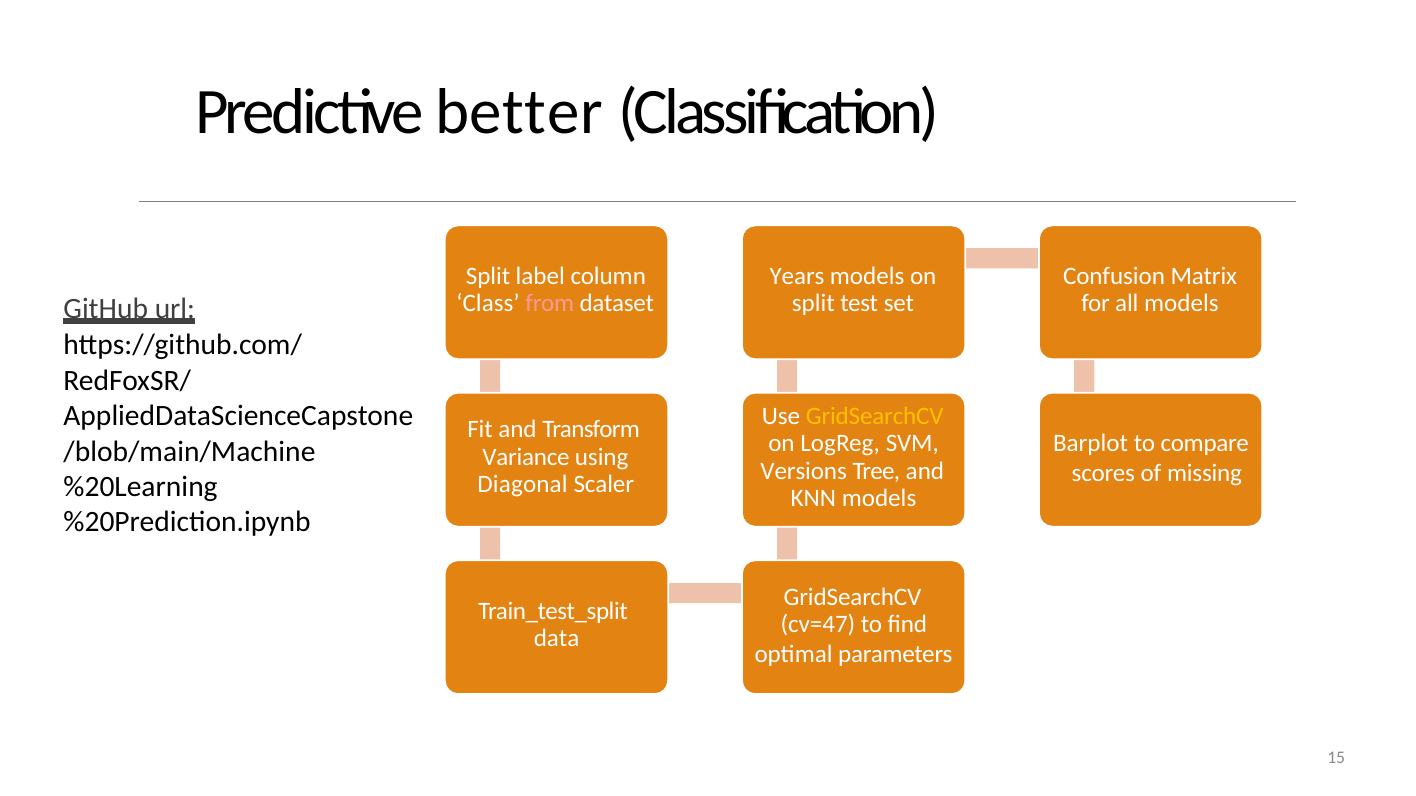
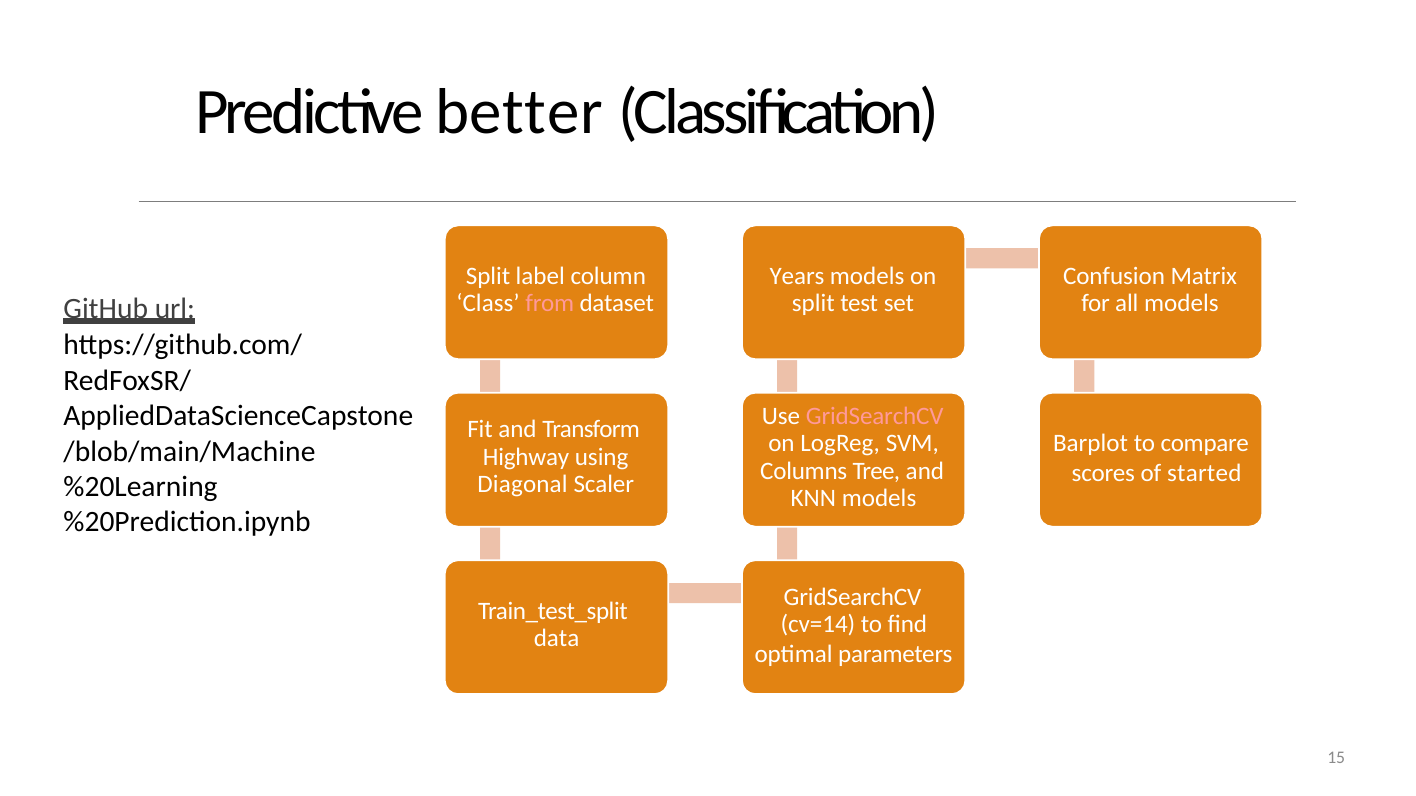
GridSearchCV at (875, 416) colour: yellow -> pink
Variance: Variance -> Highway
Versions: Versions -> Columns
missing: missing -> started
cv=47: cv=47 -> cv=14
